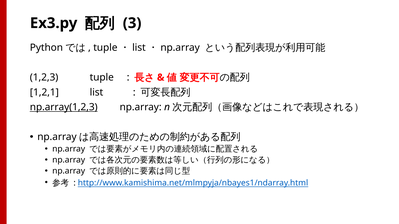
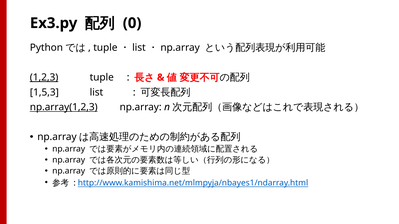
3: 3 -> 0
1,2,3 underline: none -> present
1,2,1: 1,2,1 -> 1,5,3
